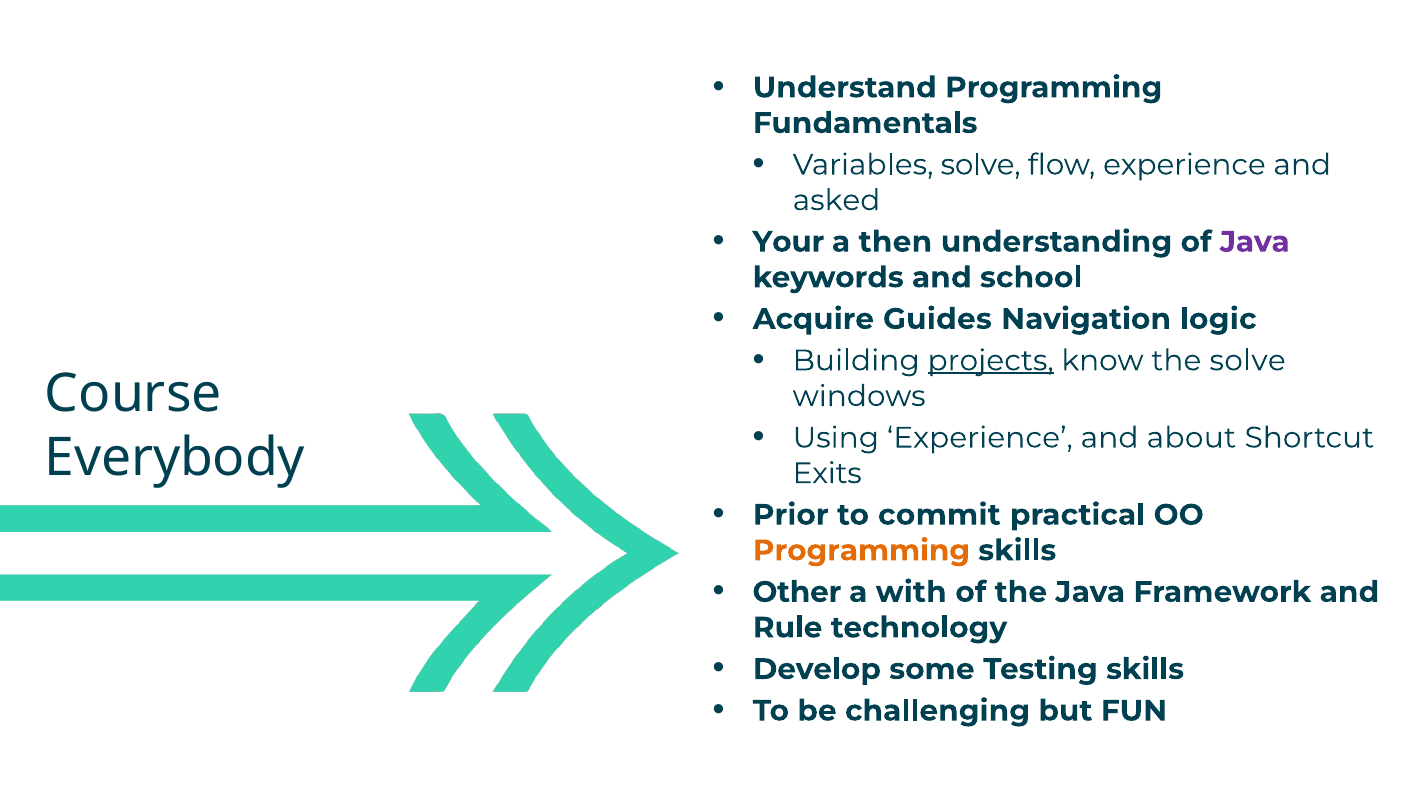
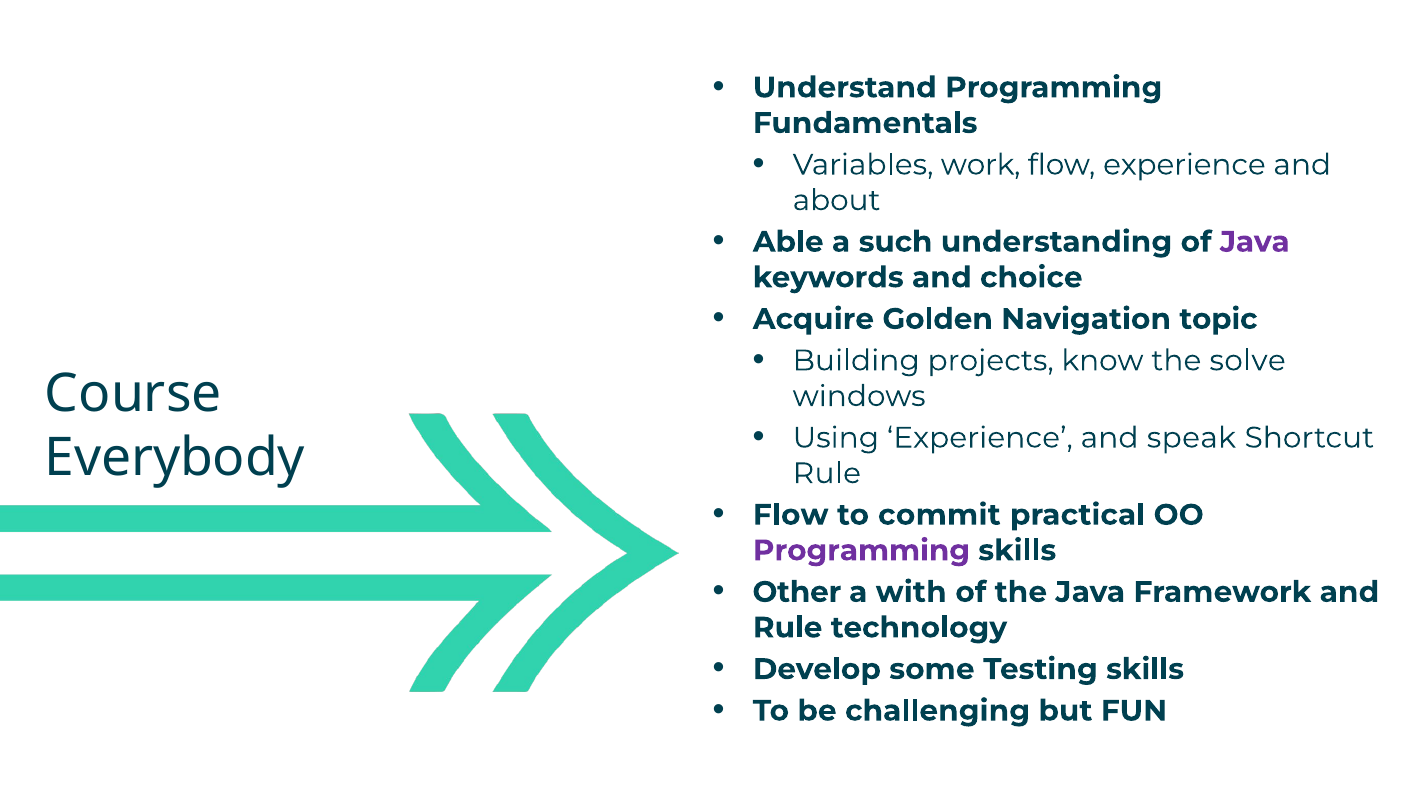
Variables solve: solve -> work
asked: asked -> about
Your: Your -> Able
then: then -> such
school: school -> choice
Guides: Guides -> Golden
logic: logic -> topic
projects underline: present -> none
about: about -> speak
Exits at (827, 474): Exits -> Rule
Prior at (791, 515): Prior -> Flow
Programming at (861, 551) colour: orange -> purple
